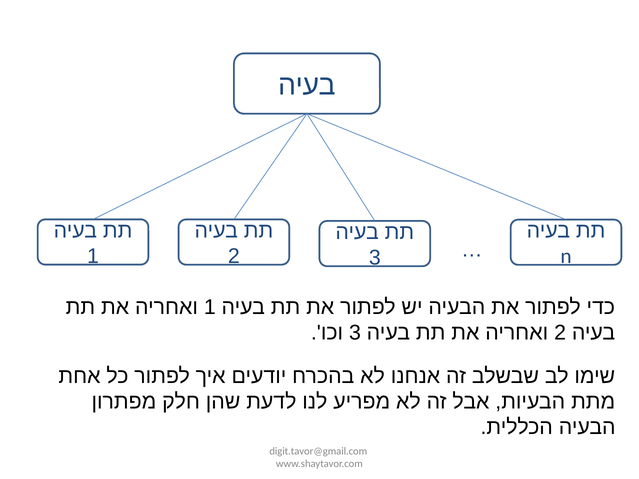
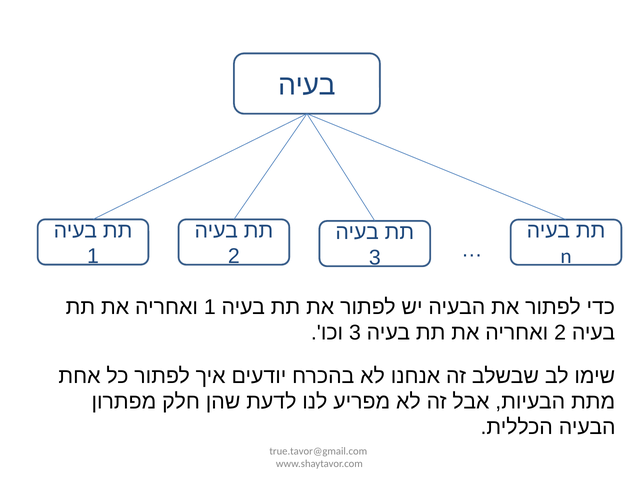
digit.tavor@gmail.com: digit.tavor@gmail.com -> true.tavor@gmail.com
